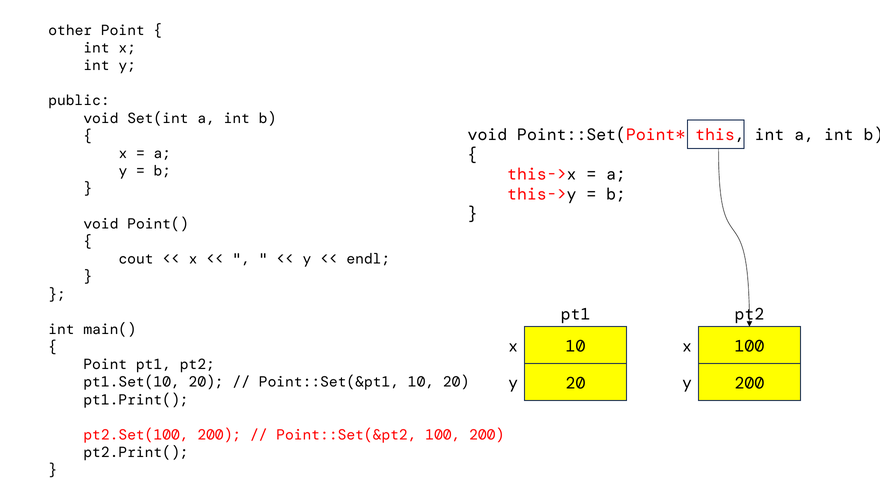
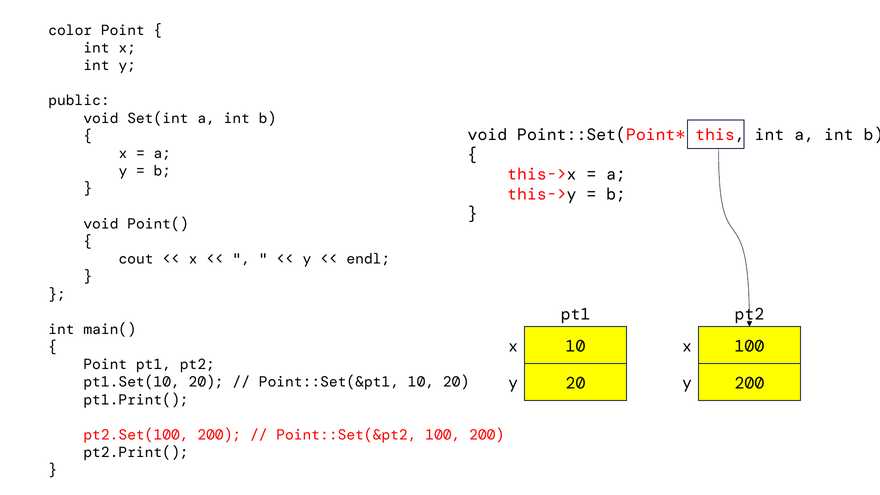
other: other -> color
